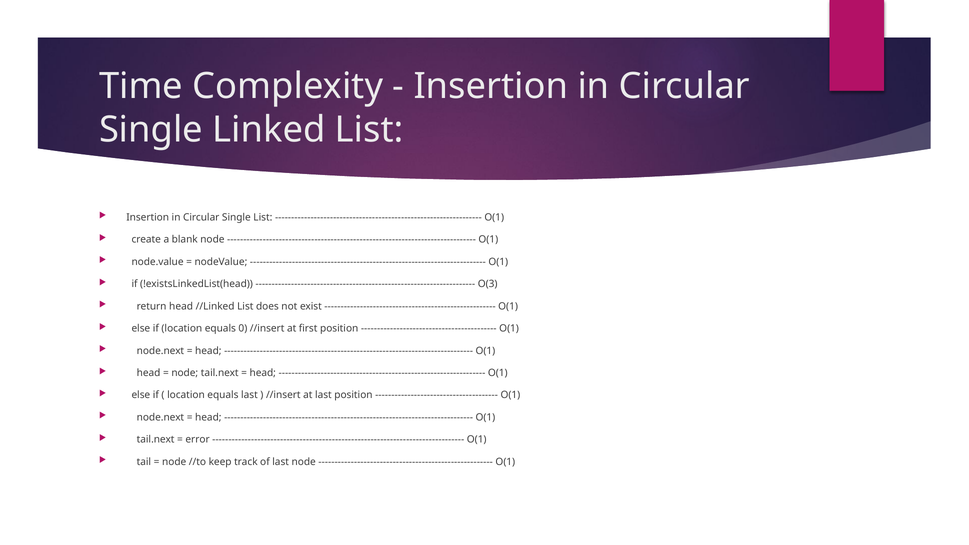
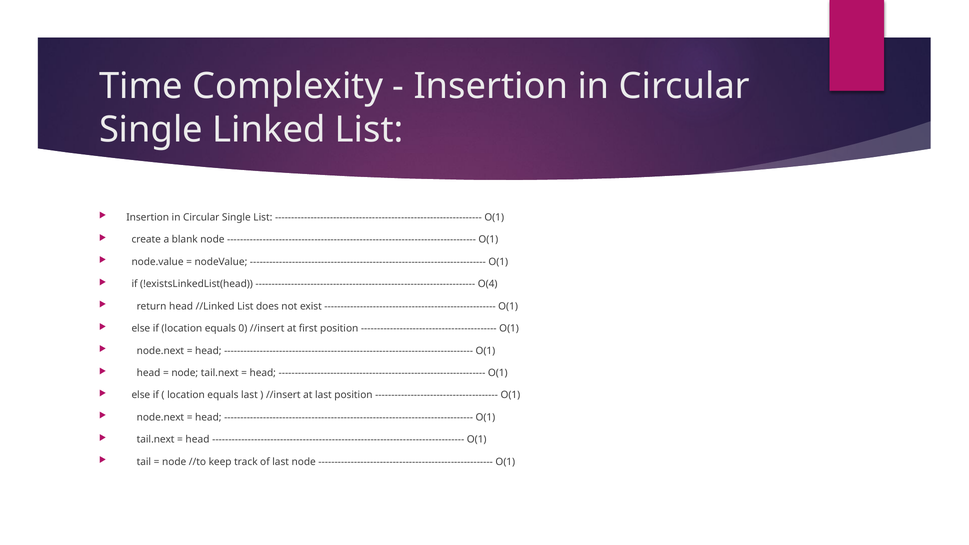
O(3: O(3 -> O(4
error at (198, 440): error -> head
